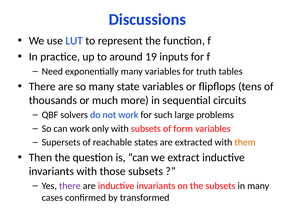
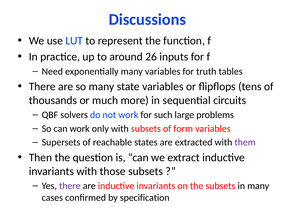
19: 19 -> 26
them colour: orange -> purple
transformed: transformed -> specification
